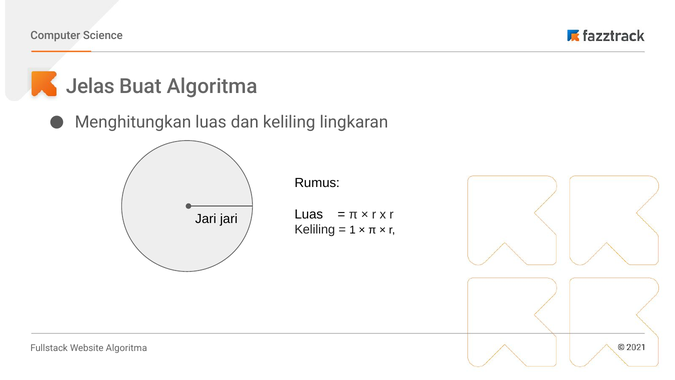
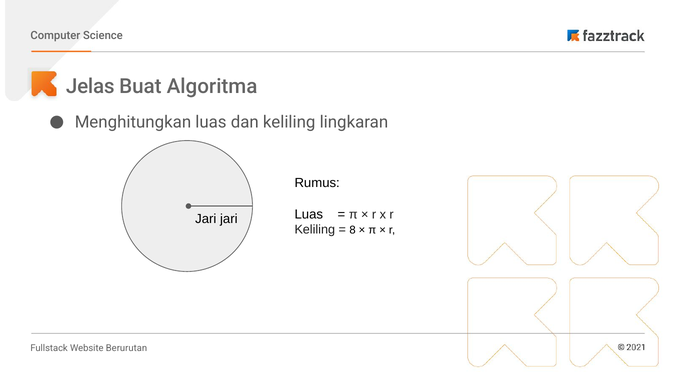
1: 1 -> 8
Website Algoritma: Algoritma -> Berurutan
